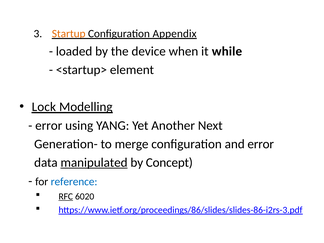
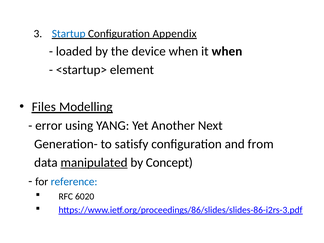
Startup colour: orange -> blue
it while: while -> when
Lock: Lock -> Files
merge: merge -> satisfy
and error: error -> from
RFC underline: present -> none
